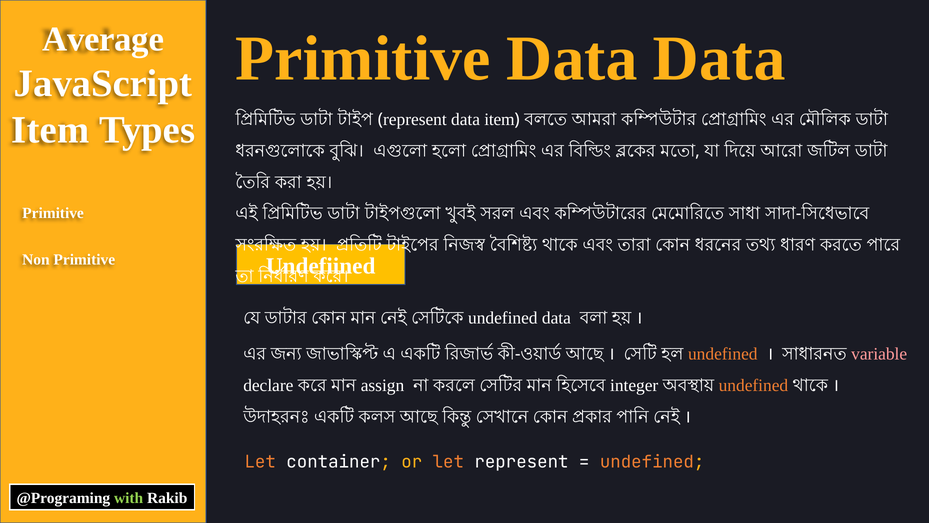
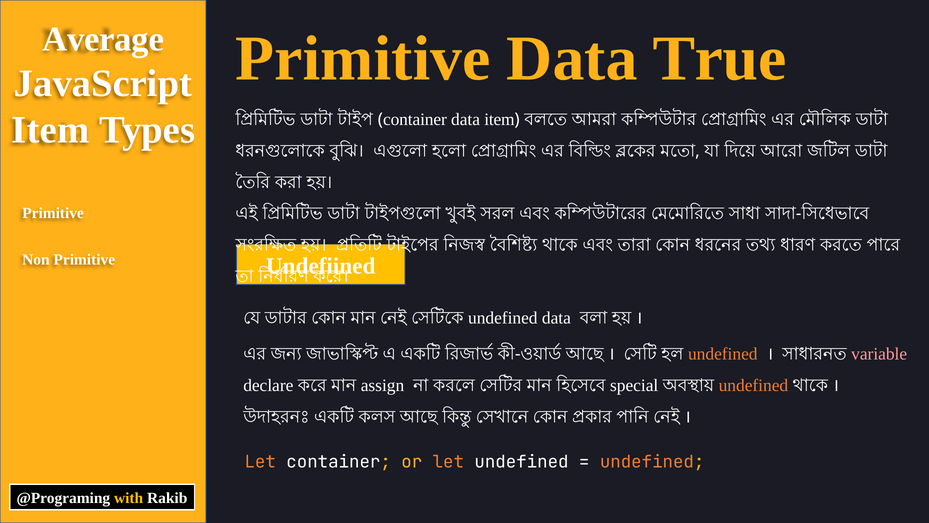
Data Data: Data -> True
represent at (415, 119): represent -> container
integer: integer -> special
let represent: represent -> undefined
with colour: light green -> yellow
